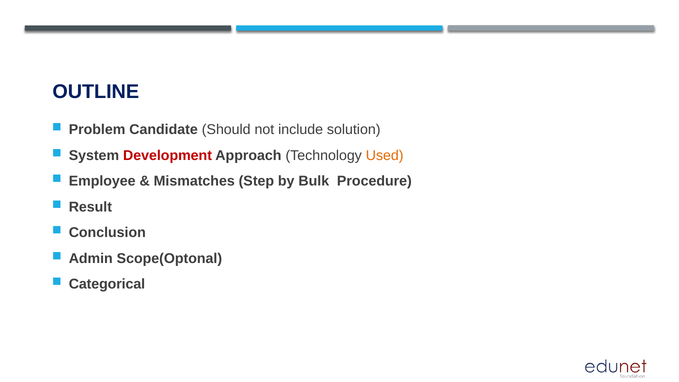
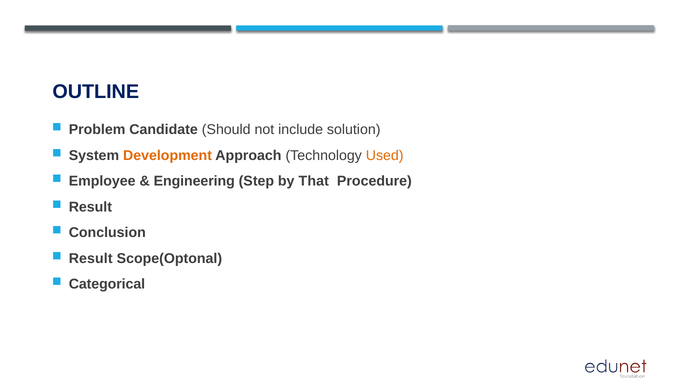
Development colour: red -> orange
Mismatches: Mismatches -> Engineering
Bulk: Bulk -> That
Admin at (91, 258): Admin -> Result
